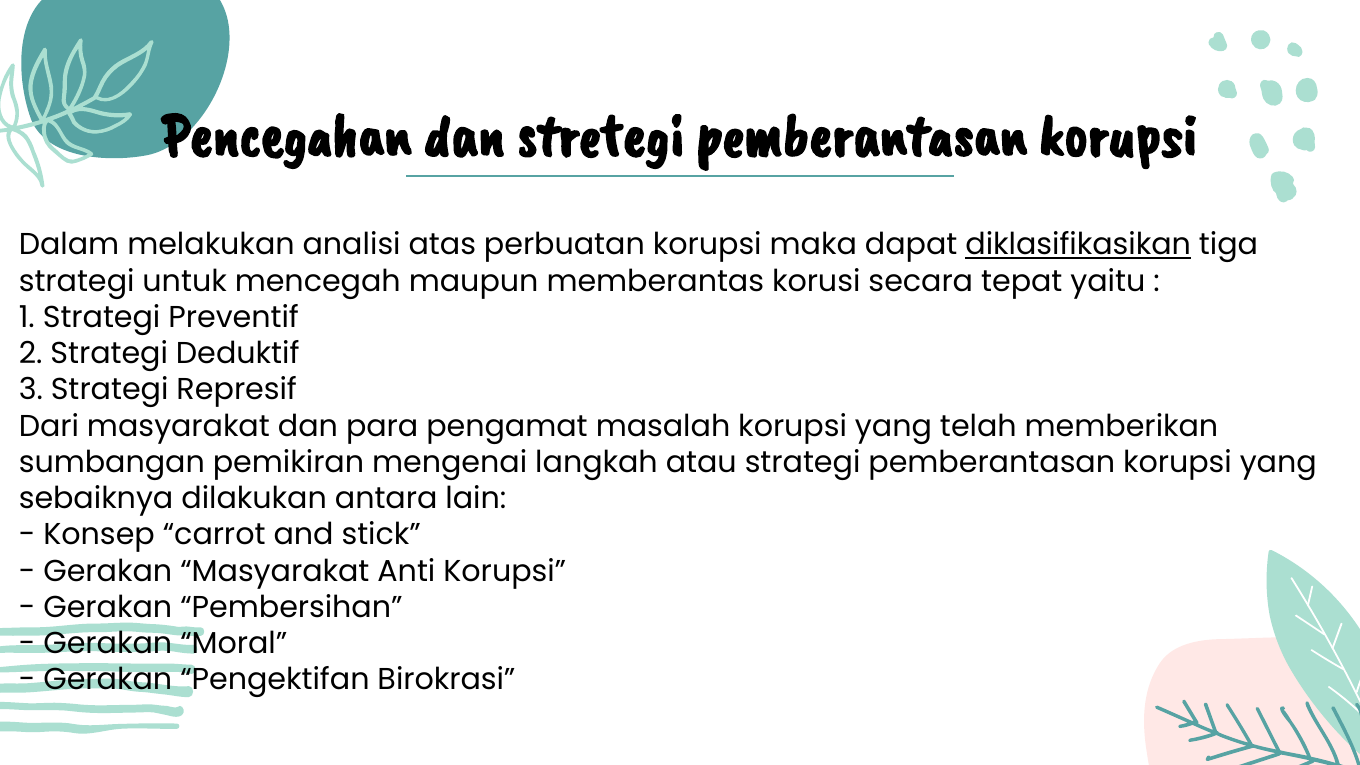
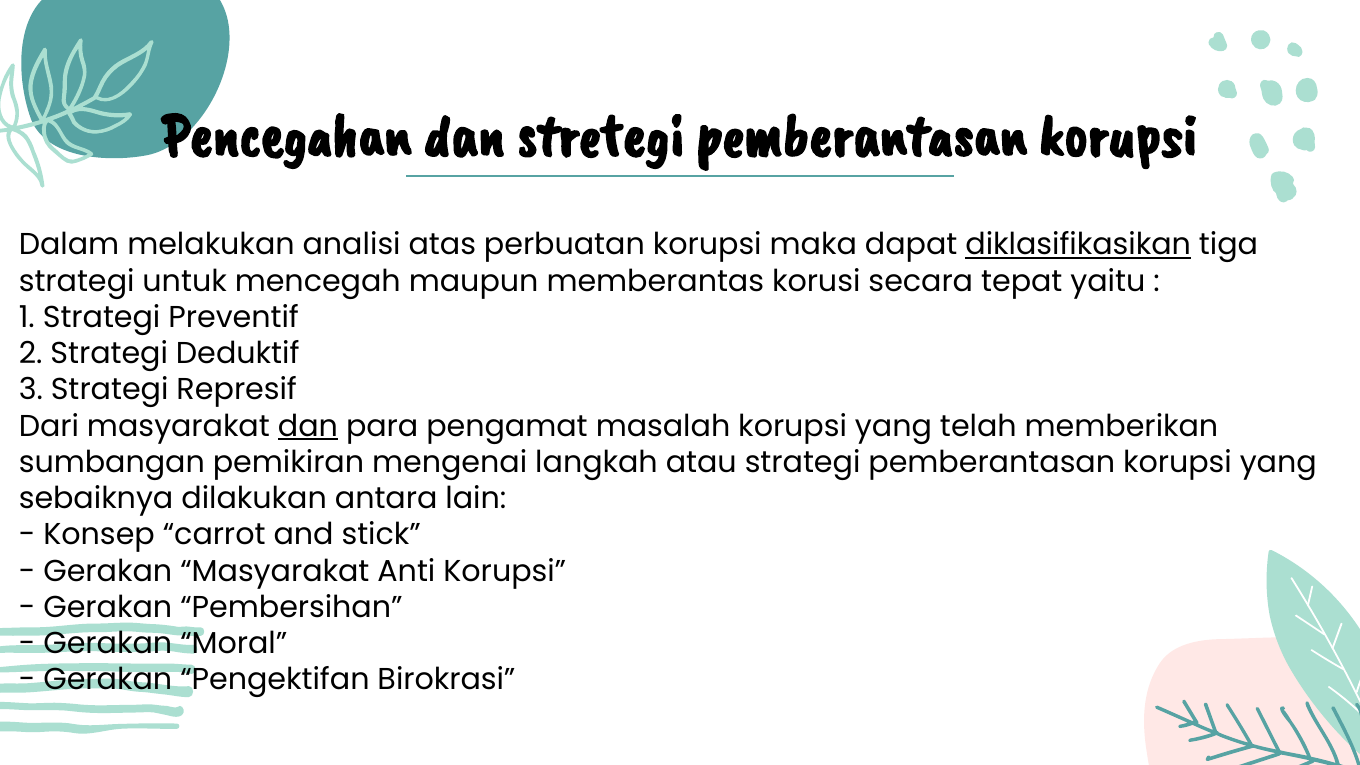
dan at (308, 426) underline: none -> present
